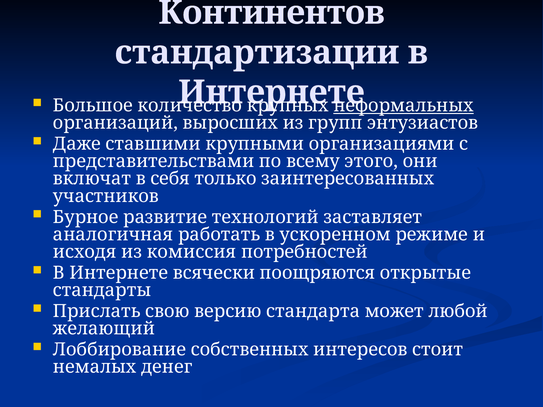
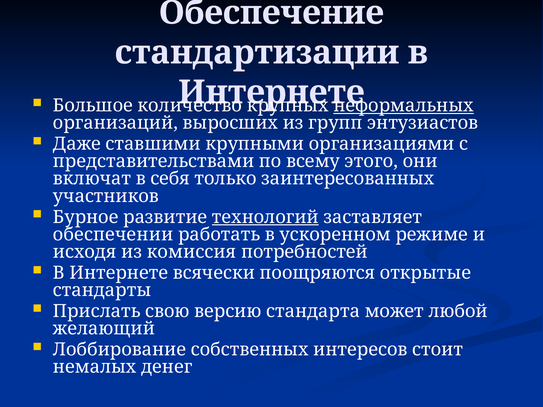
Континентов: Континентов -> Обеспечение
технологий underline: none -> present
аналогичная: аналогичная -> обеспечении
